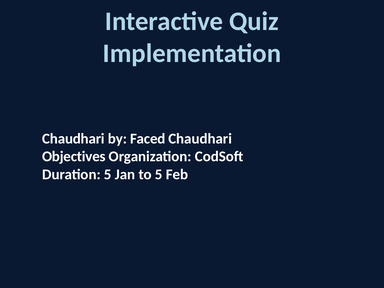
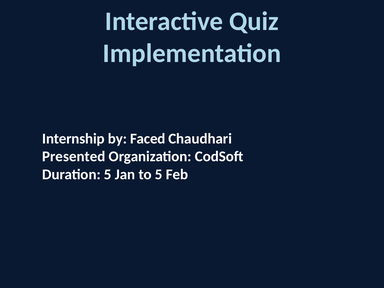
Chaudhari at (73, 139): Chaudhari -> Internship
Objectives: Objectives -> Presented
